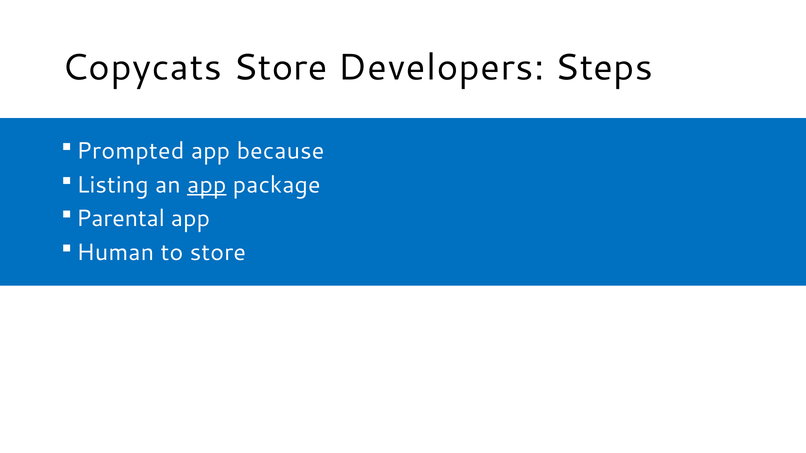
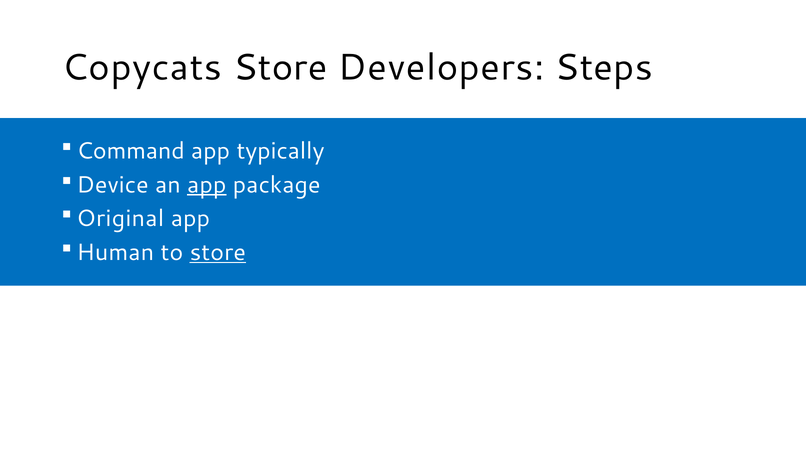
Prompted: Prompted -> Command
because: because -> typically
Listing: Listing -> Device
Parental: Parental -> Original
store at (218, 253) underline: none -> present
